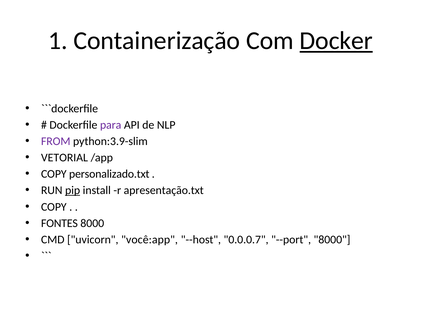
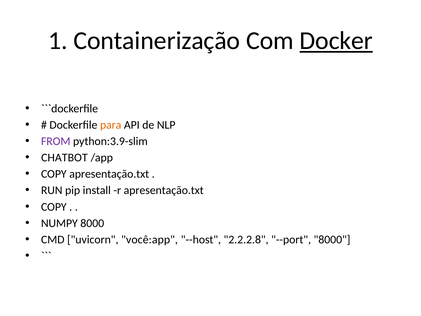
para colour: purple -> orange
VETORIAL: VETORIAL -> CHATBOT
COPY personalizado.txt: personalizado.txt -> apresentação.txt
pip underline: present -> none
FONTES: FONTES -> NUMPY
0.0.0.7: 0.0.0.7 -> 2.2.2.8
